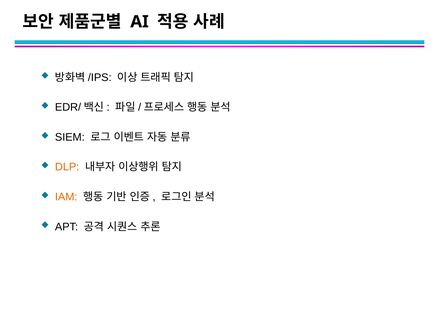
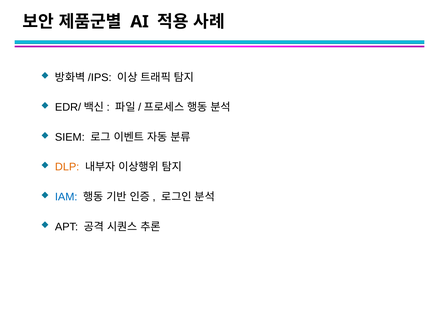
IAM colour: orange -> blue
